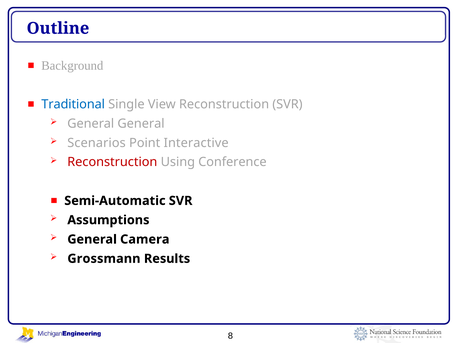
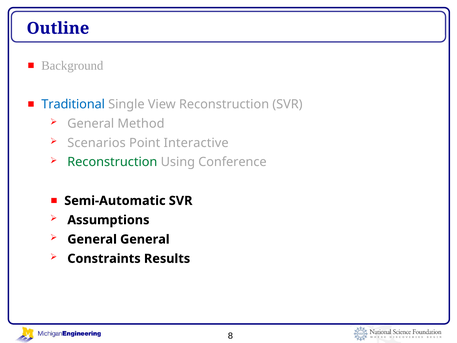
General General: General -> Method
Reconstruction at (112, 162) colour: red -> green
General Camera: Camera -> General
Grossmann: Grossmann -> Constraints
